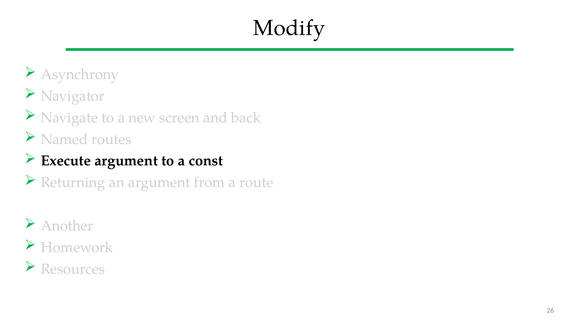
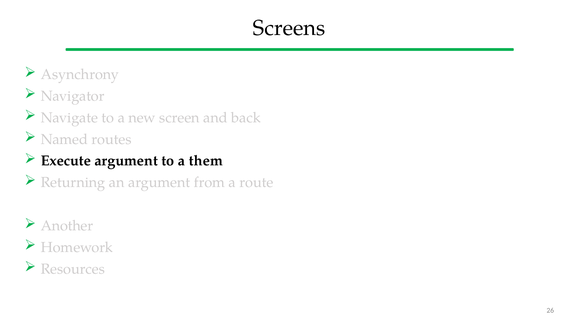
Modify: Modify -> Screens
const: const -> them
